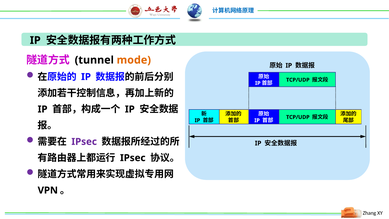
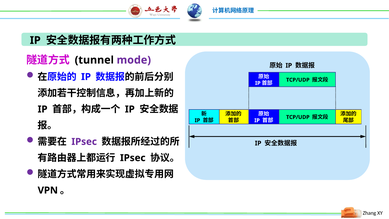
mode colour: orange -> purple
